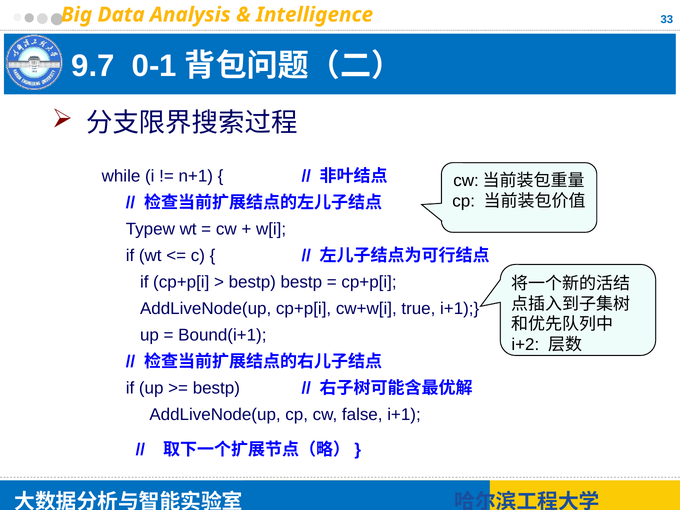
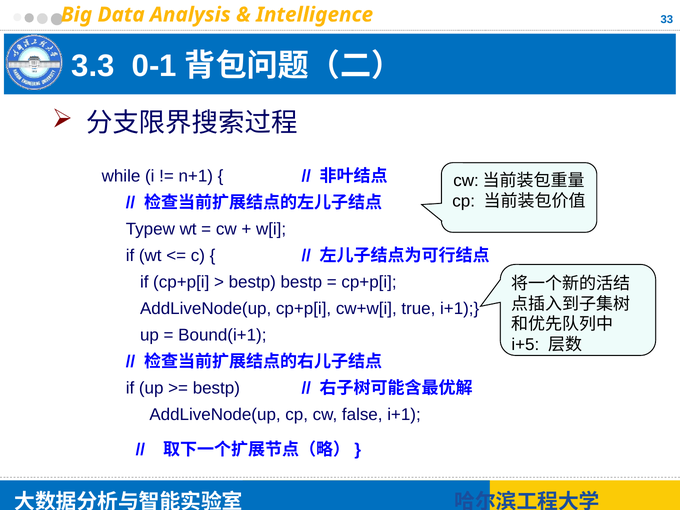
9.7: 9.7 -> 3.3
i+2: i+2 -> i+5
